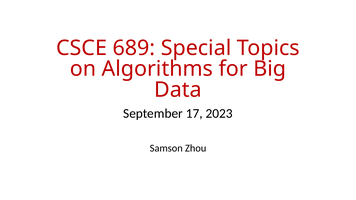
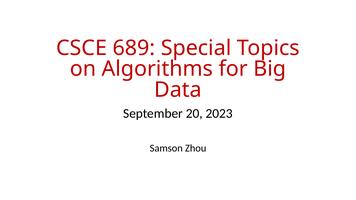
17: 17 -> 20
